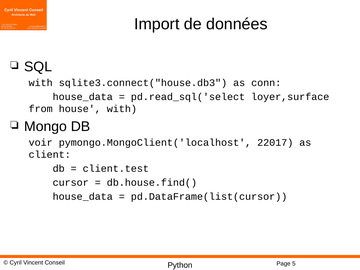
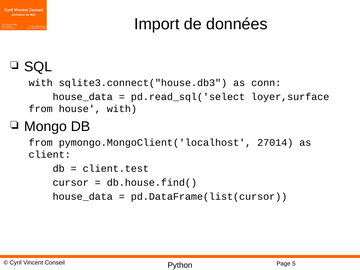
voir at (41, 143): voir -> from
22017: 22017 -> 27014
